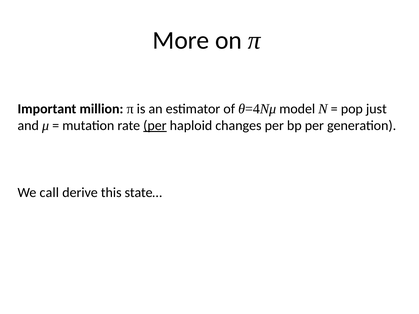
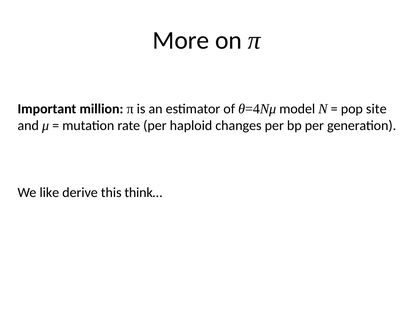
just: just -> site
per at (155, 126) underline: present -> none
call: call -> like
state…: state… -> think…
